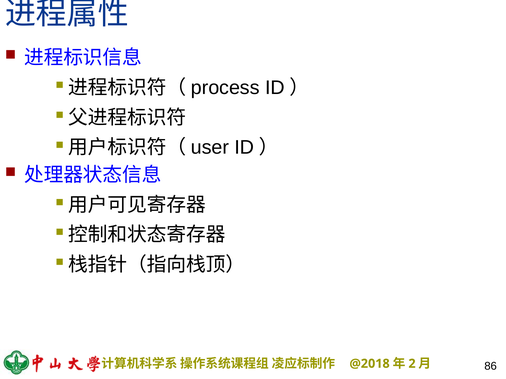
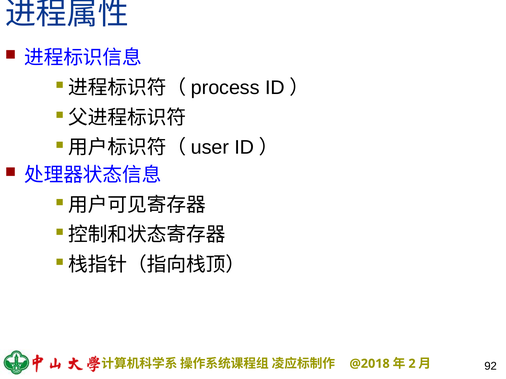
86: 86 -> 92
